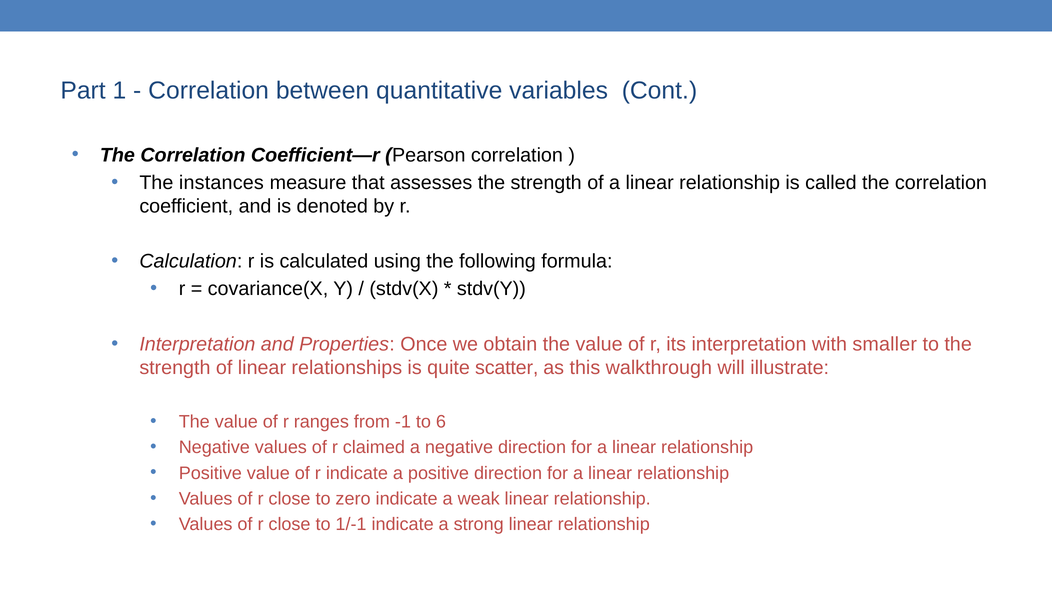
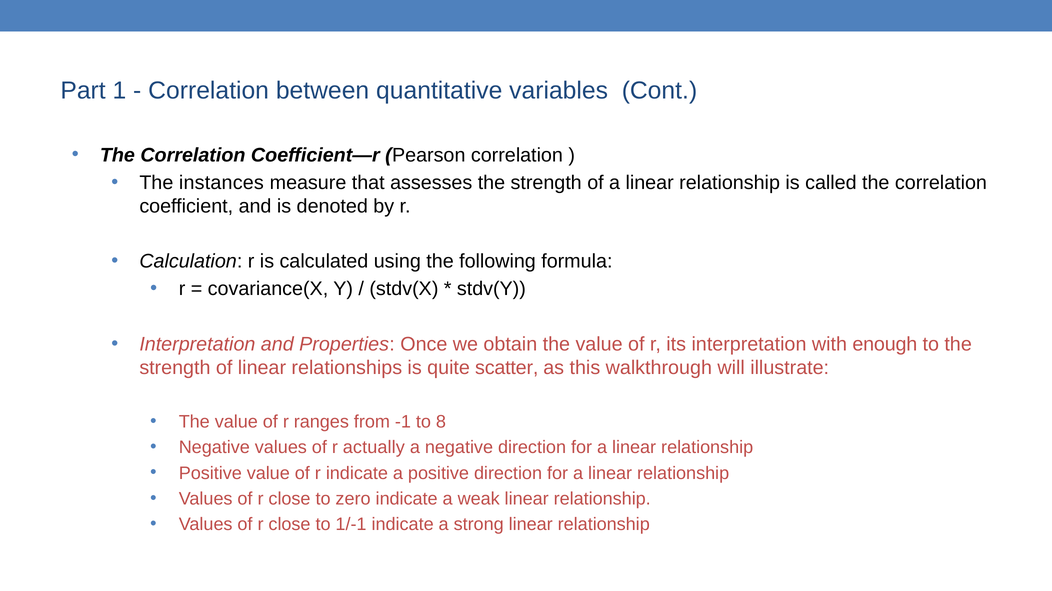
smaller: smaller -> enough
6: 6 -> 8
claimed: claimed -> actually
